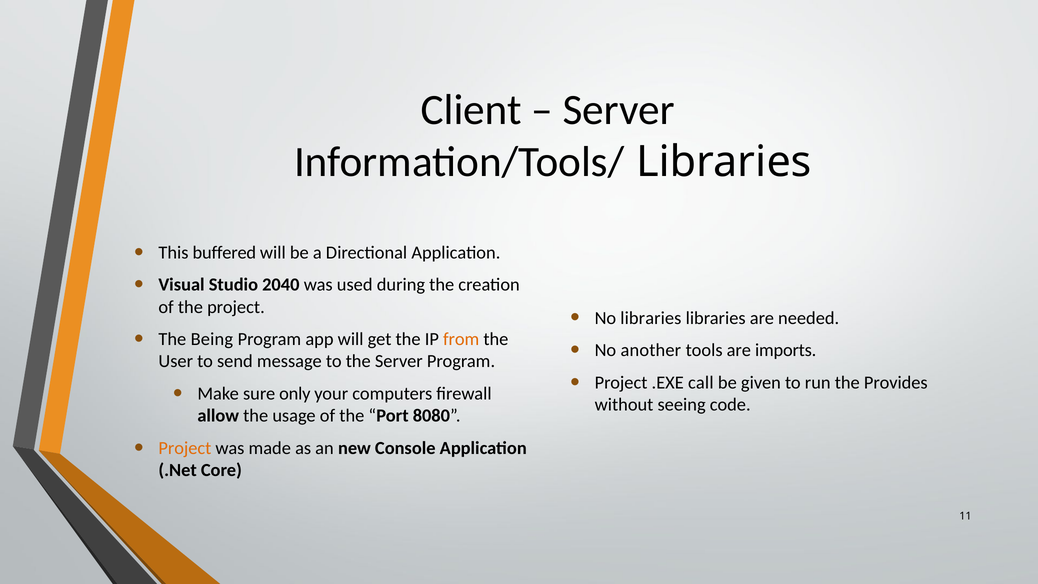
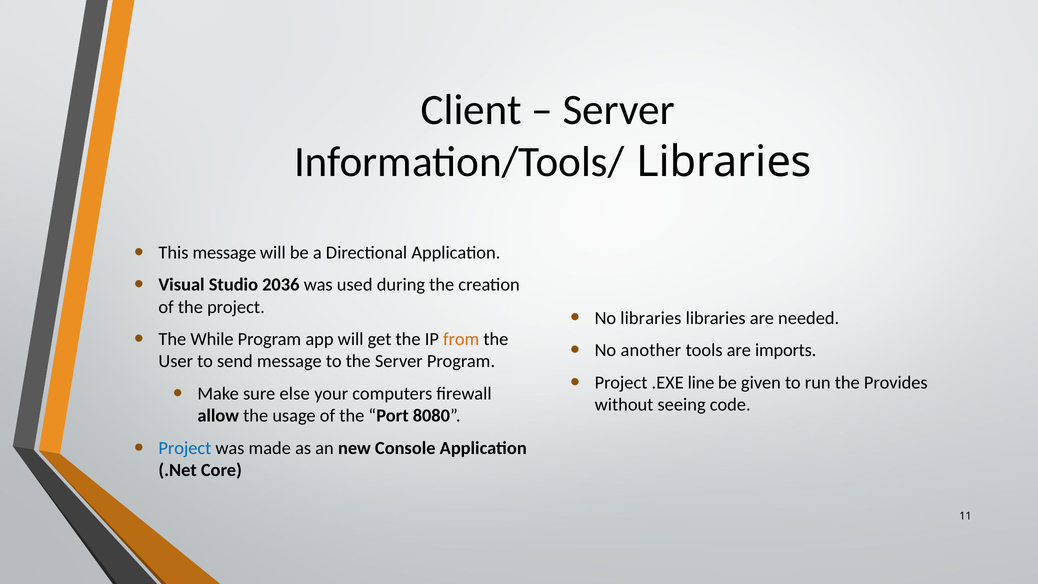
This buffered: buffered -> message
2040: 2040 -> 2036
Being: Being -> While
call: call -> line
only: only -> else
Project at (185, 448) colour: orange -> blue
